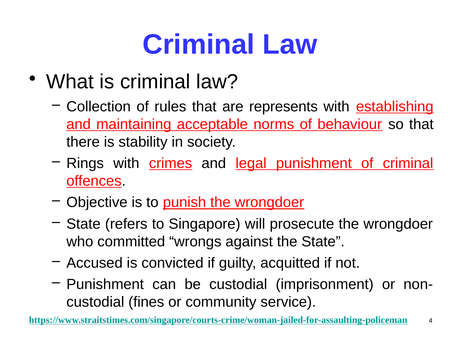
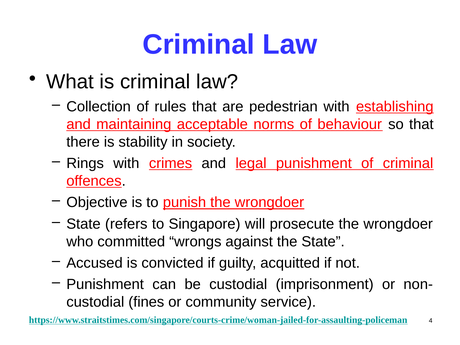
represents: represents -> pedestrian
